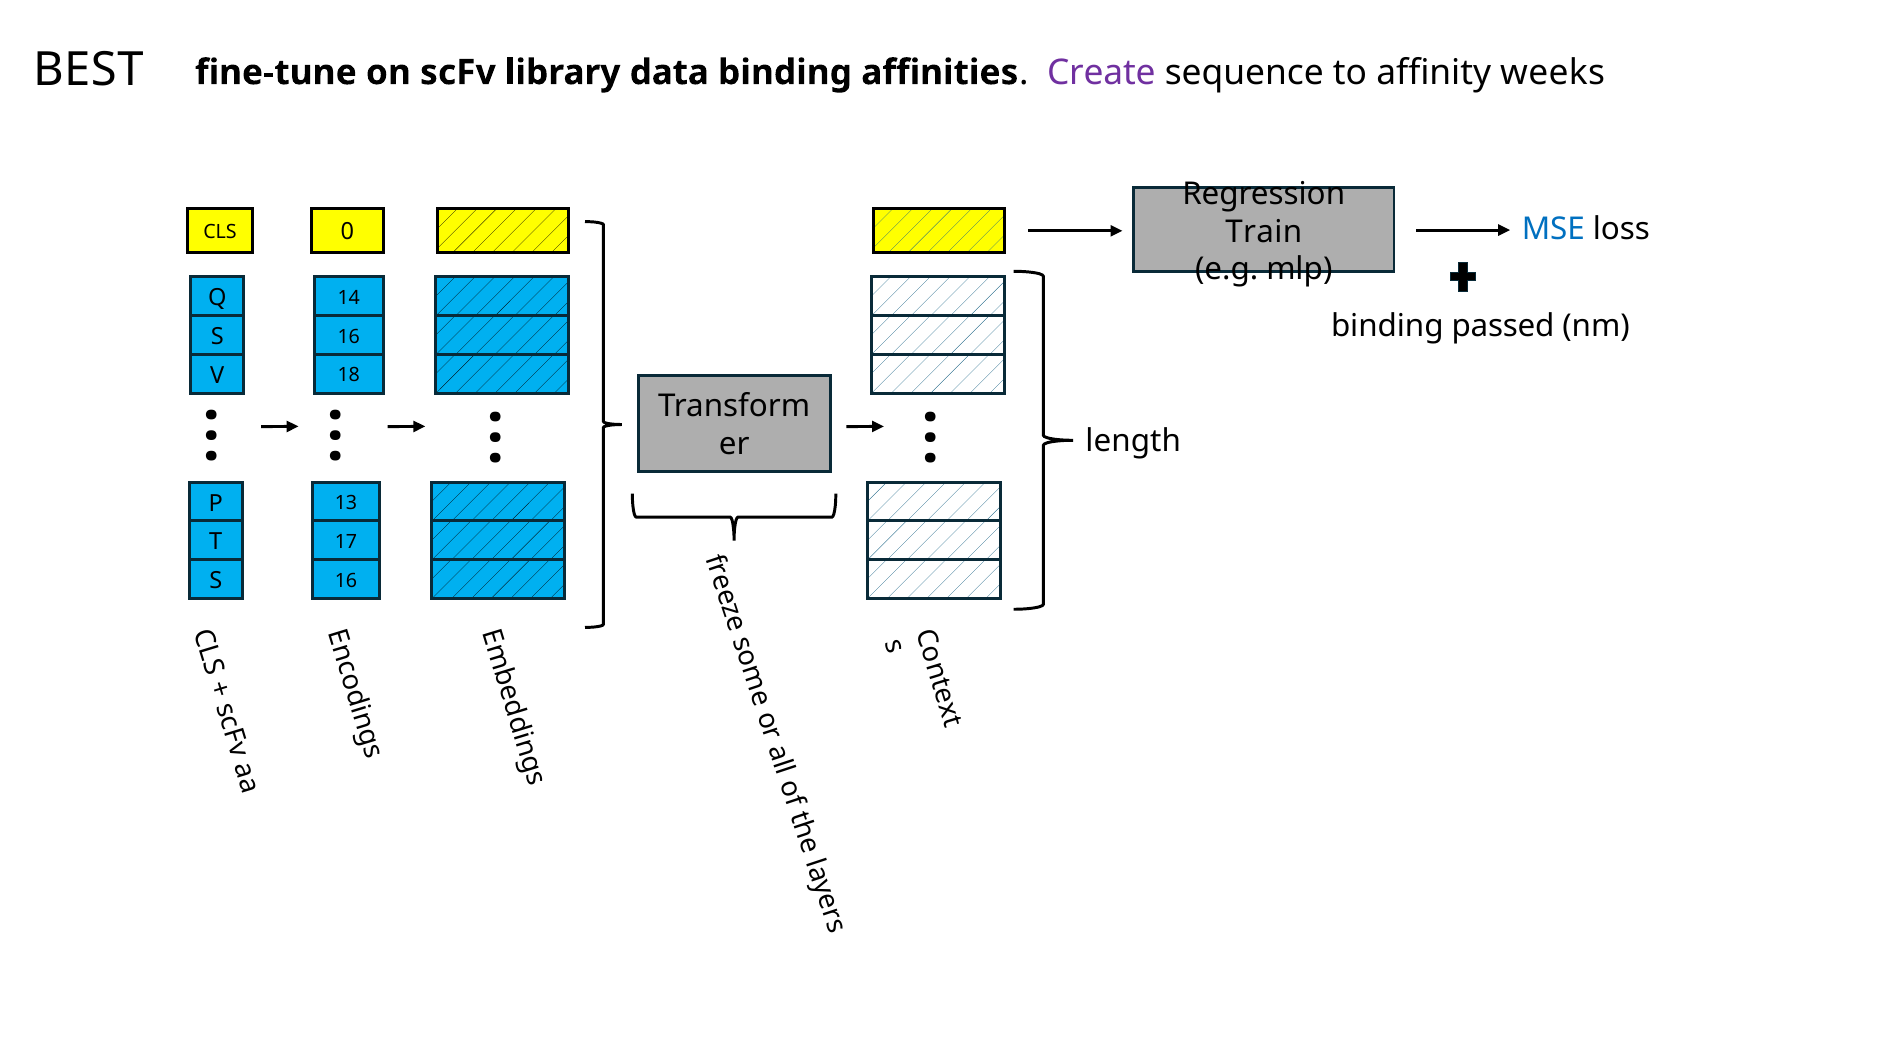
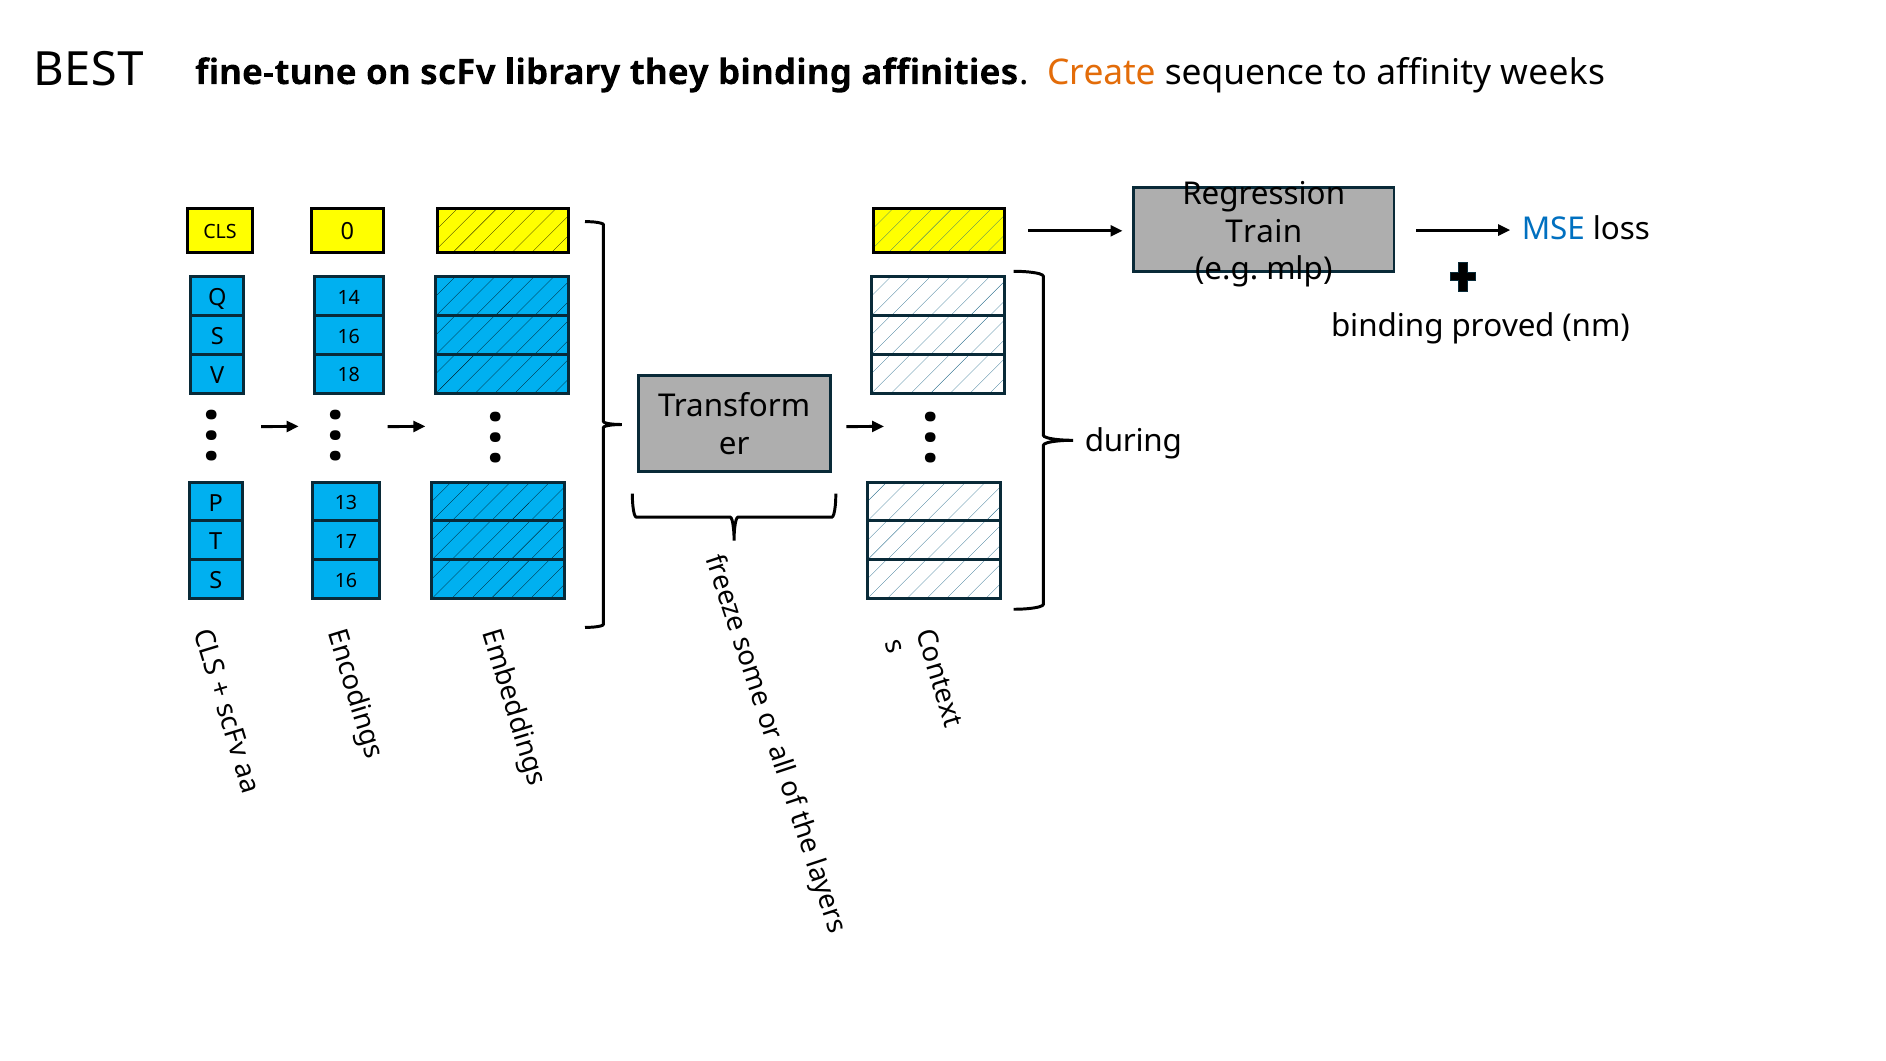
data: data -> they
Create colour: purple -> orange
passed: passed -> proved
length: length -> during
